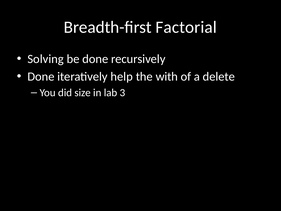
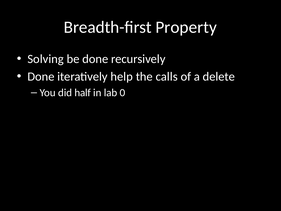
Factorial: Factorial -> Property
with: with -> calls
size: size -> half
3: 3 -> 0
